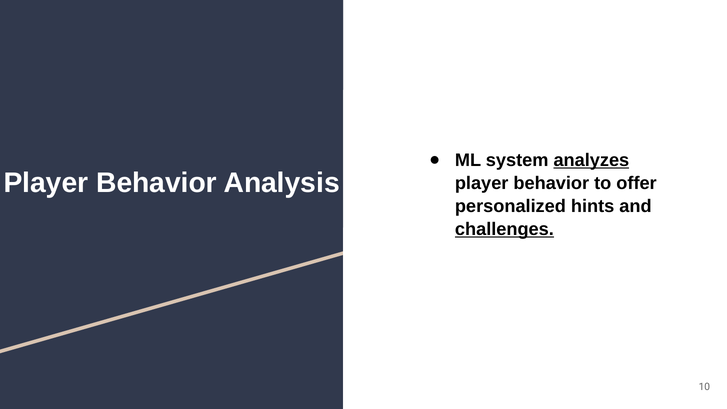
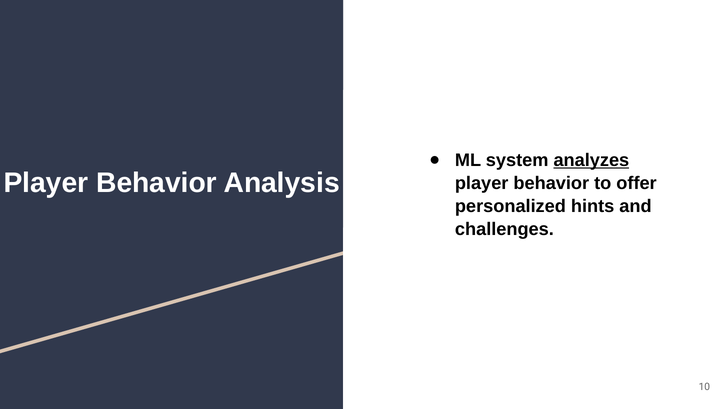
challenges underline: present -> none
